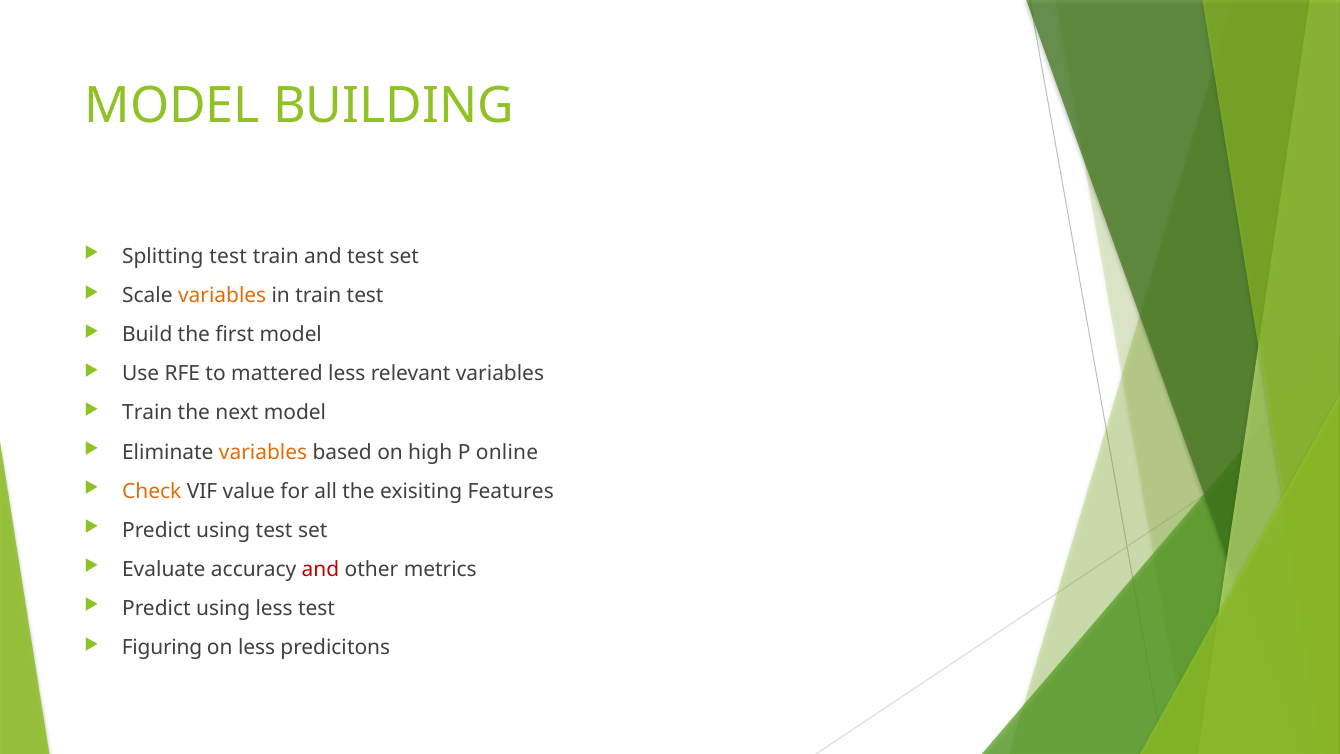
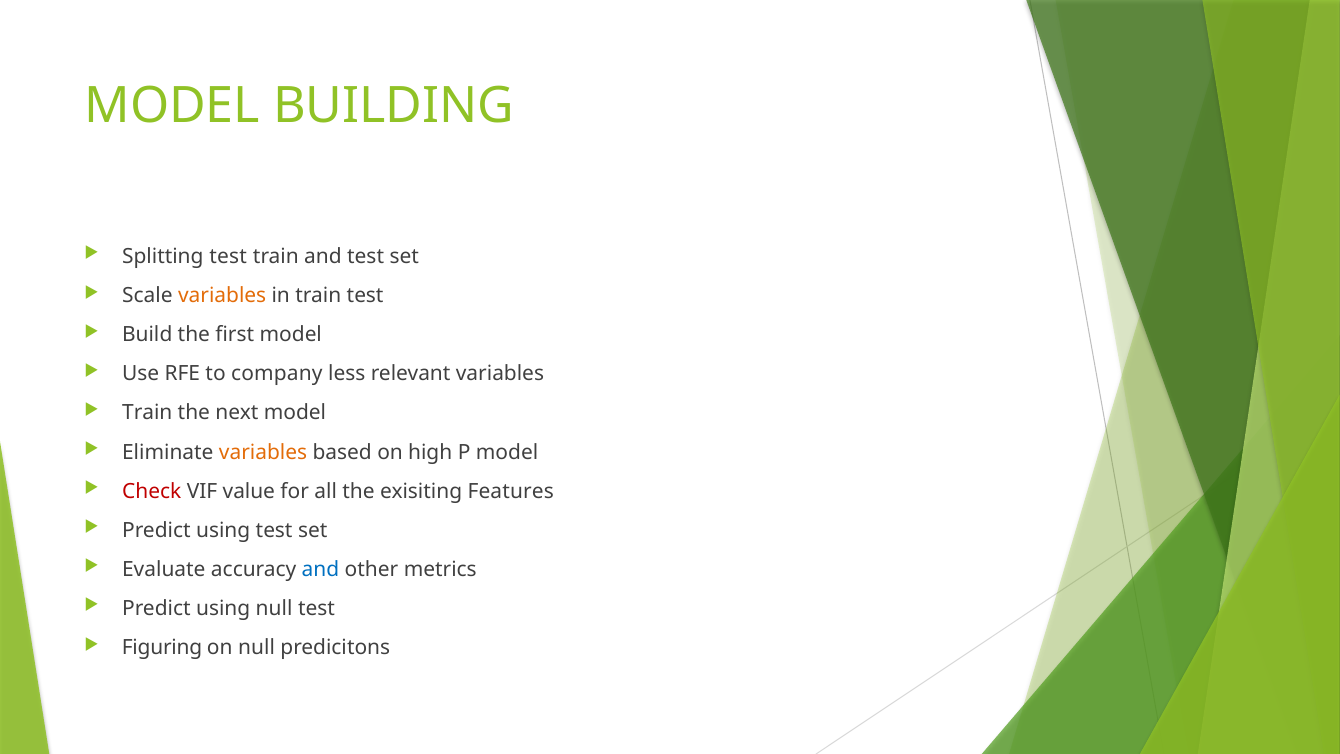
mattered: mattered -> company
P online: online -> model
Check colour: orange -> red
and at (321, 569) colour: red -> blue
using less: less -> null
on less: less -> null
